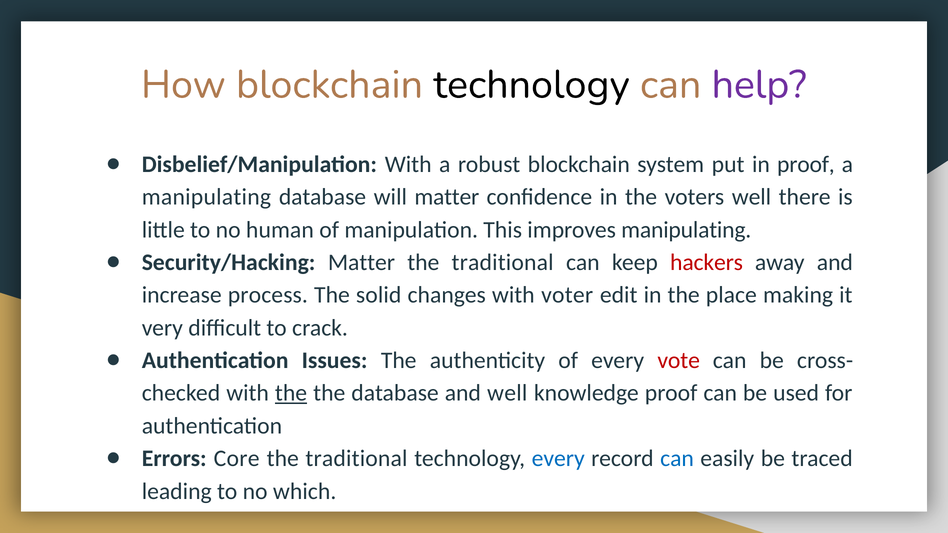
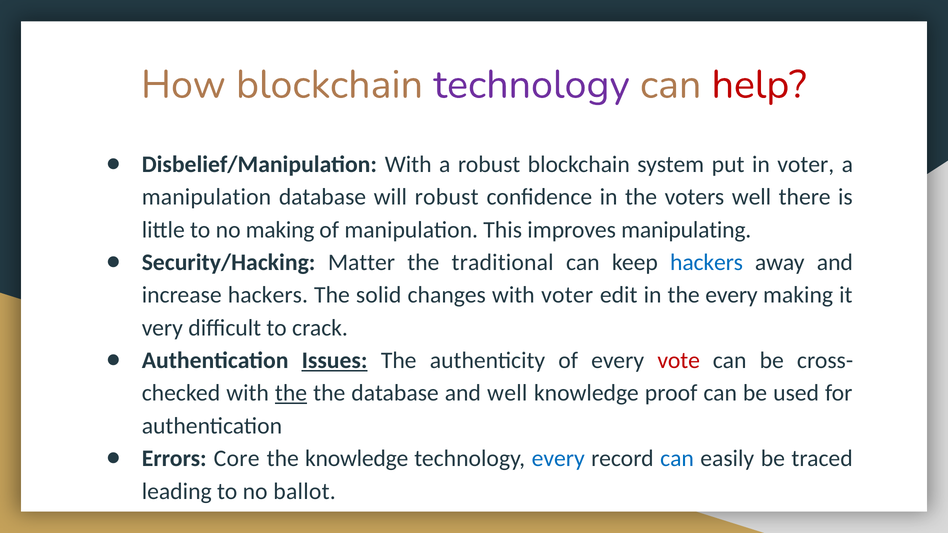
technology at (532, 85) colour: black -> purple
help colour: purple -> red
in proof: proof -> voter
manipulating at (206, 197): manipulating -> manipulation
will matter: matter -> robust
no human: human -> making
hackers at (707, 263) colour: red -> blue
increase process: process -> hackers
the place: place -> every
Issues underline: none -> present
traditional at (357, 459): traditional -> knowledge
which: which -> ballot
